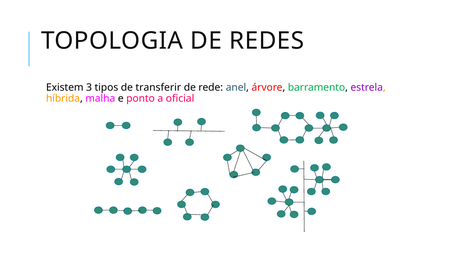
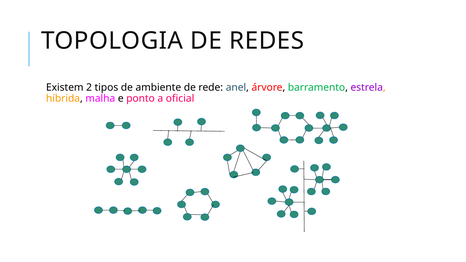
3: 3 -> 2
transferir: transferir -> ambiente
